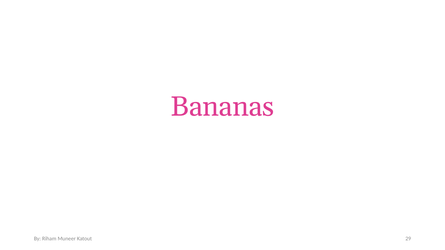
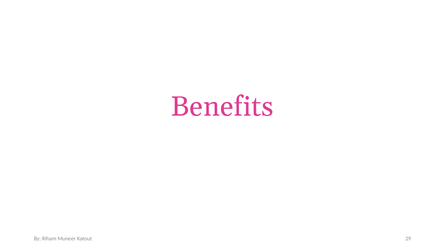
Bananas: Bananas -> Benefits
